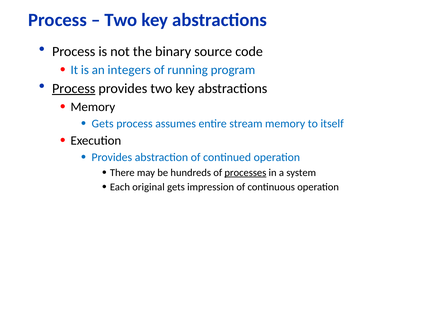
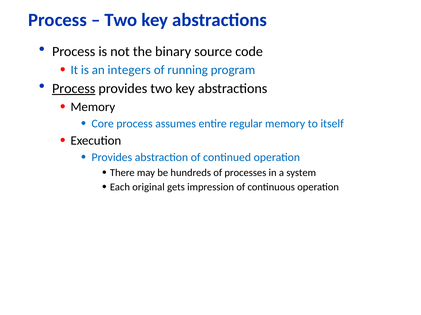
Gets at (103, 124): Gets -> Core
stream: stream -> regular
processes underline: present -> none
